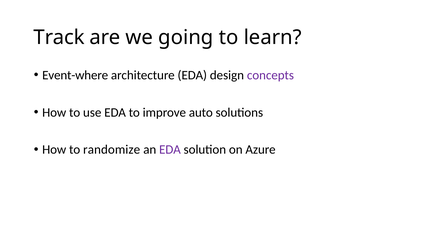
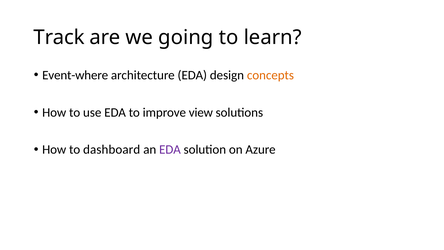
concepts colour: purple -> orange
auto: auto -> view
randomize: randomize -> dashboard
